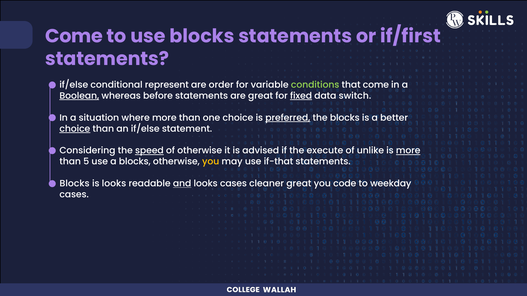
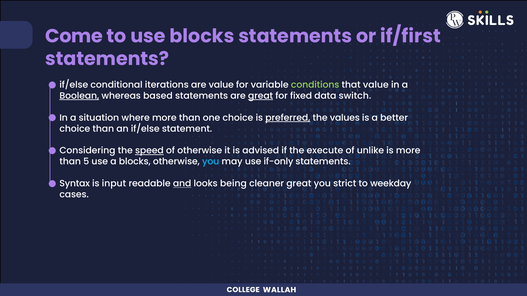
represent: represent -> iterations
are order: order -> value
that come: come -> value
before: before -> based
great at (261, 96) underline: none -> present
fixed underline: present -> none
the blocks: blocks -> values
choice at (75, 129) underline: present -> none
more at (408, 151) underline: present -> none
you at (211, 162) colour: yellow -> light blue
if-that: if-that -> if-only
Blocks at (75, 184): Blocks -> Syntax
is looks: looks -> input
looks cases: cases -> being
code: code -> strict
